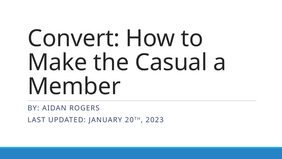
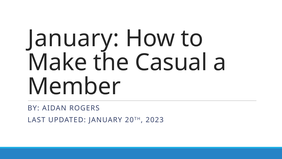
Convert at (74, 38): Convert -> January
